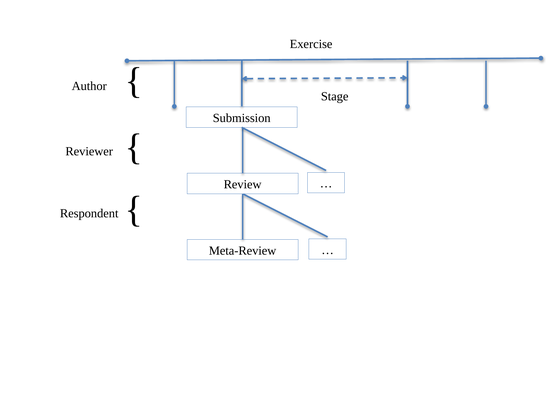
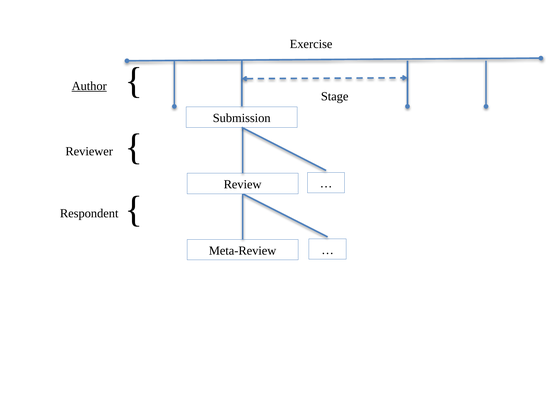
Author underline: none -> present
